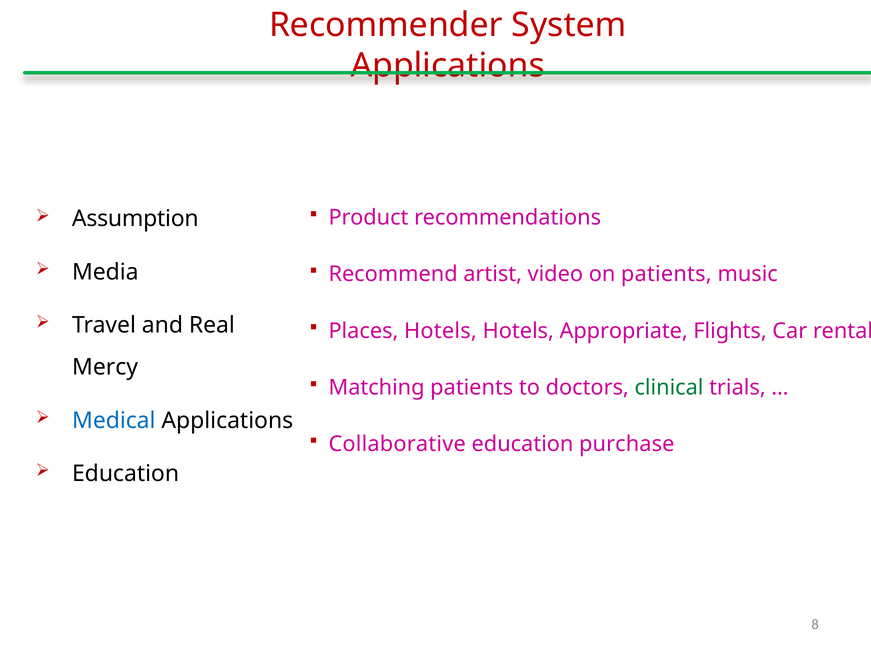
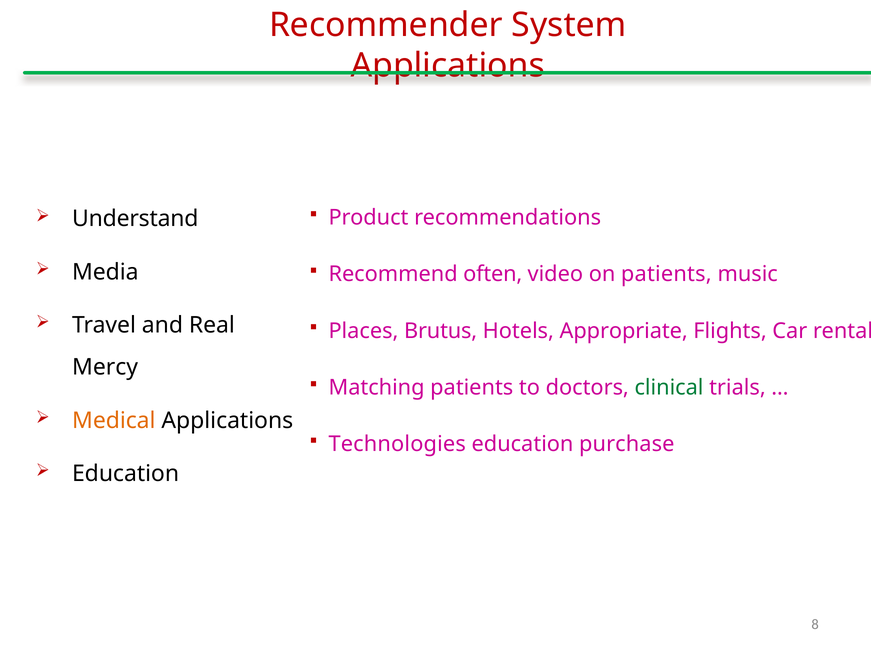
Assumption: Assumption -> Understand
artist: artist -> often
Places Hotels: Hotels -> Brutus
Medical colour: blue -> orange
Collaborative: Collaborative -> Technologies
